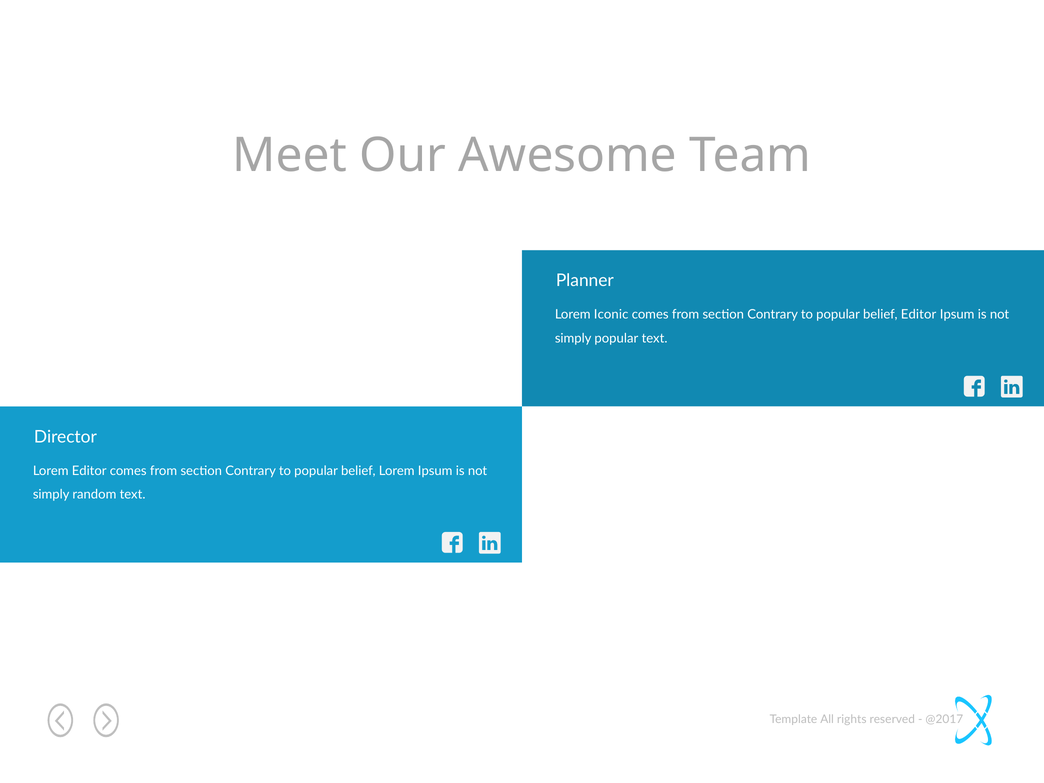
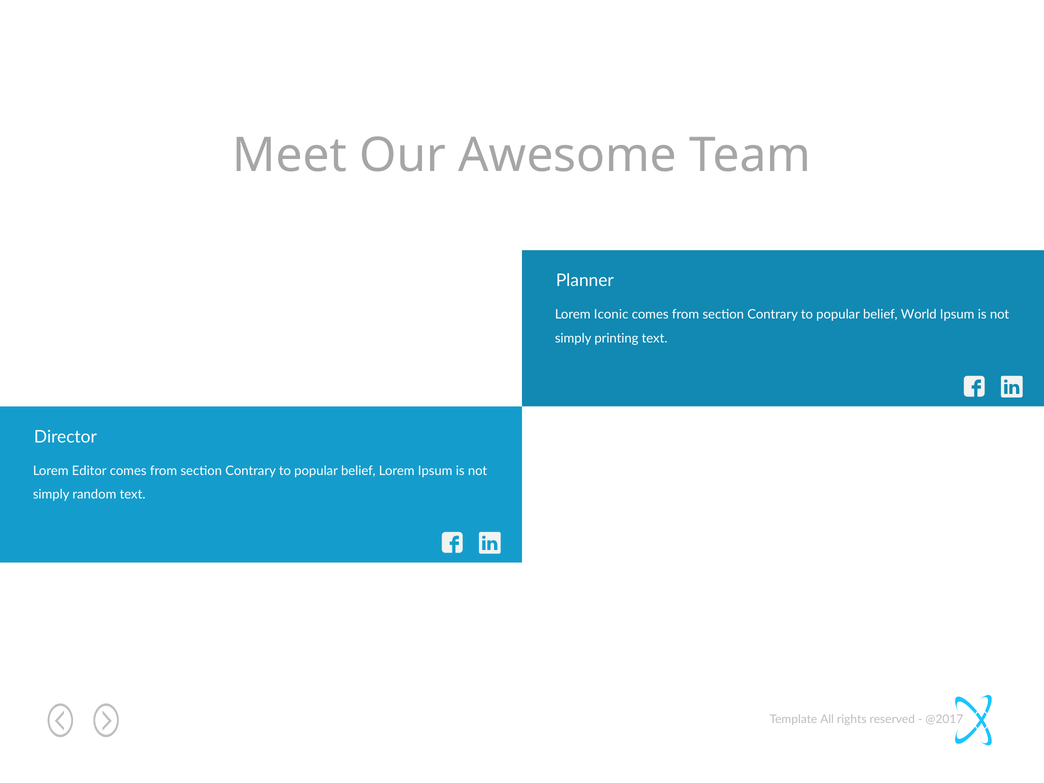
belief Editor: Editor -> World
simply popular: popular -> printing
